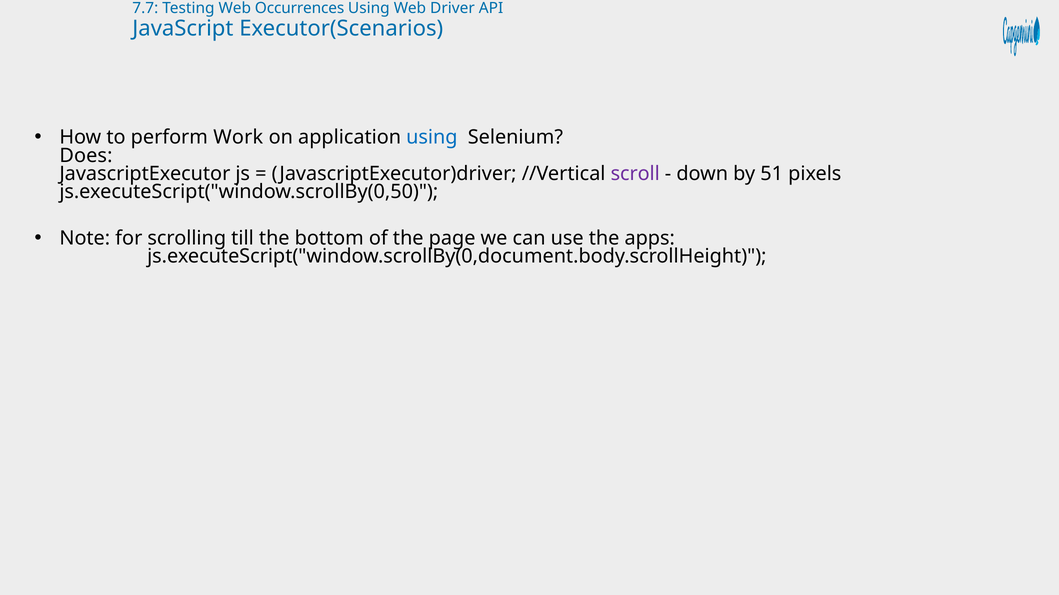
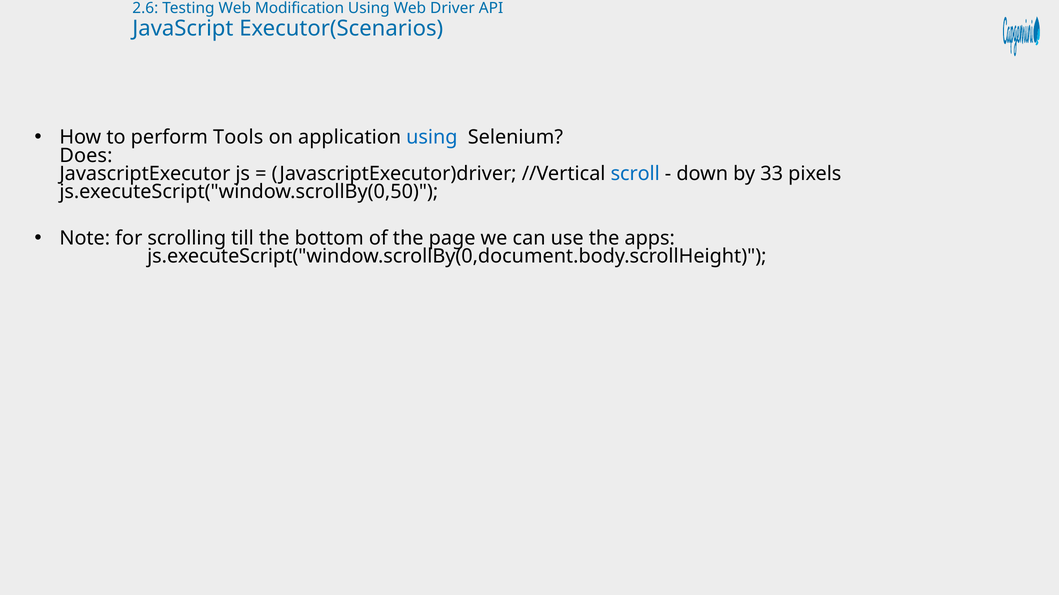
7.7: 7.7 -> 2.6
Occurrences: Occurrences -> Modification
Work: Work -> Tools
scroll colour: purple -> blue
51: 51 -> 33
